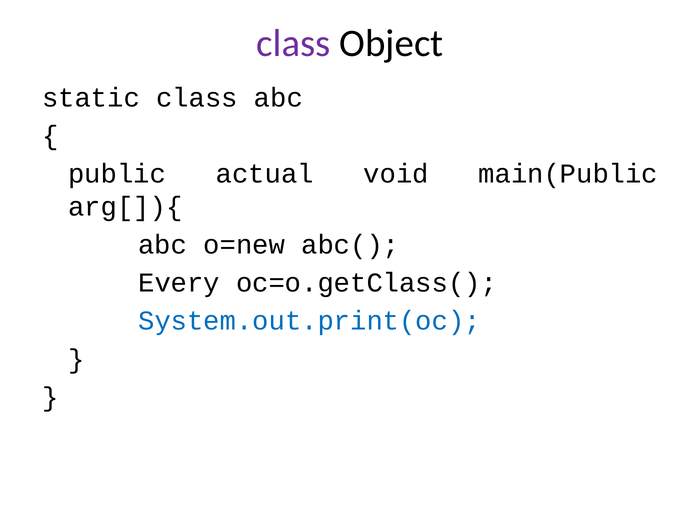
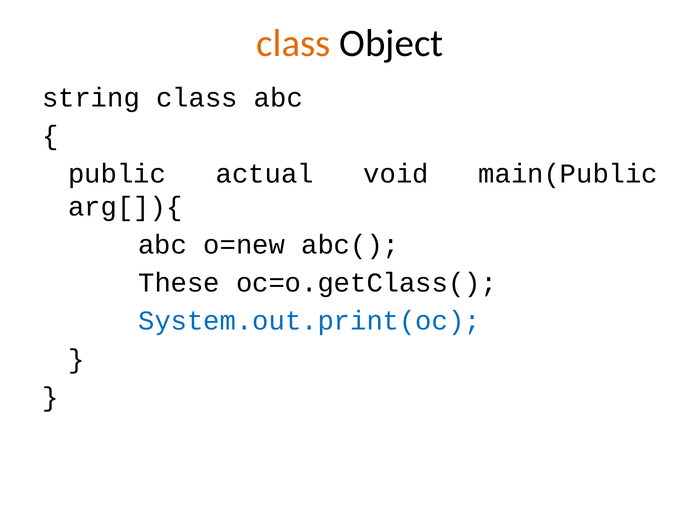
class at (293, 44) colour: purple -> orange
static: static -> string
Every: Every -> These
